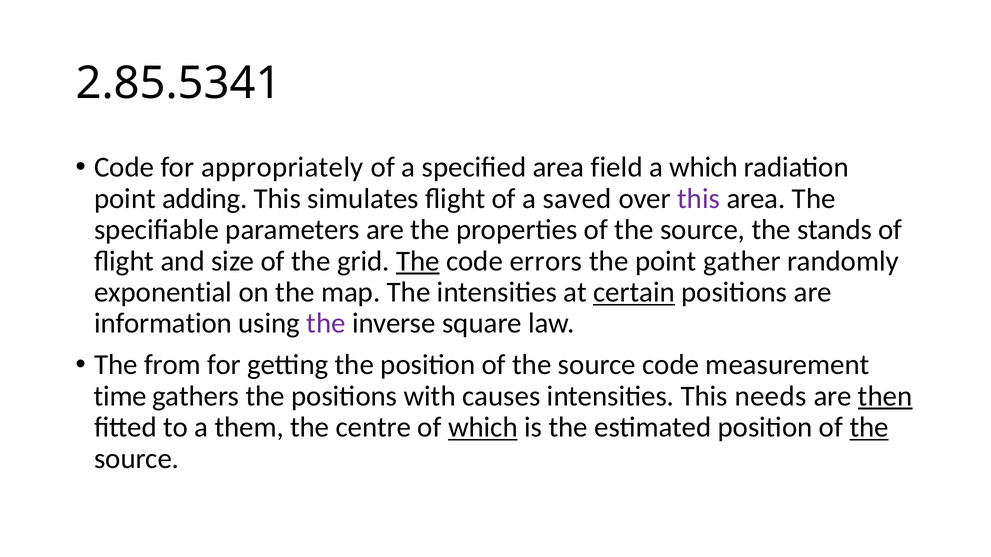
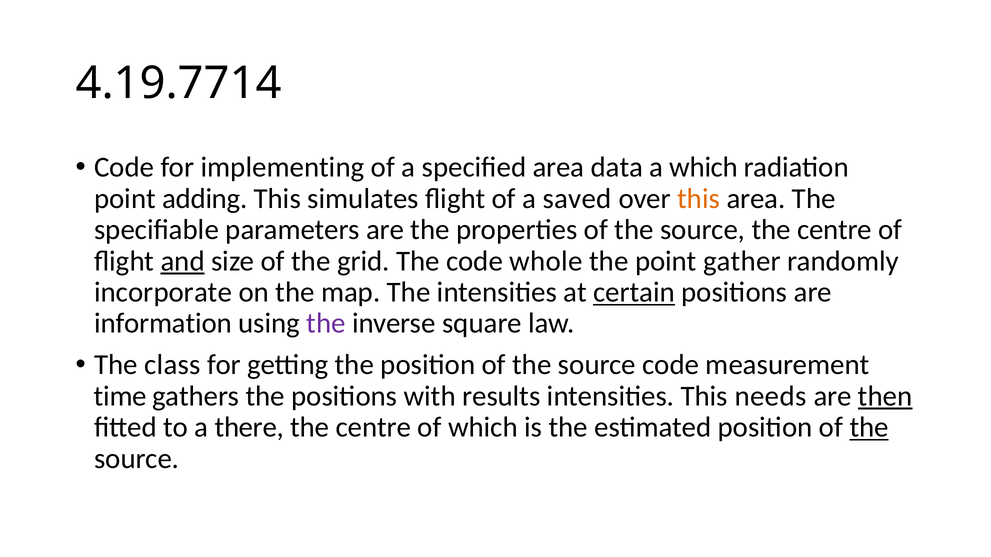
2.85.5341: 2.85.5341 -> 4.19.7714
appropriately: appropriately -> implementing
field: field -> data
this at (699, 199) colour: purple -> orange
source the stands: stands -> centre
and underline: none -> present
The at (418, 261) underline: present -> none
errors: errors -> whole
exponential: exponential -> incorporate
from: from -> class
causes: causes -> results
them: them -> there
which at (483, 428) underline: present -> none
